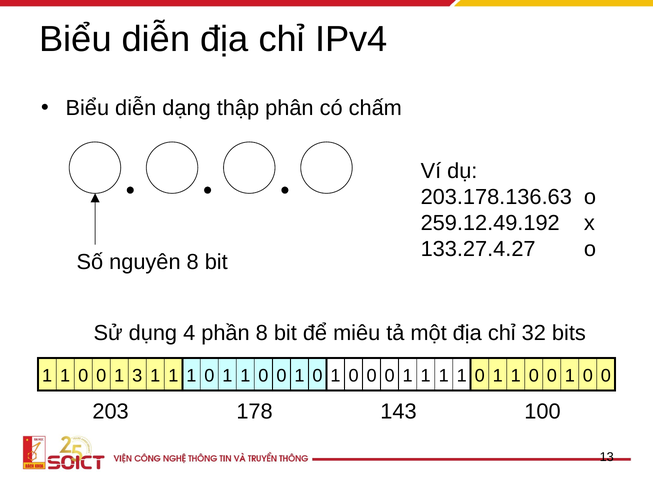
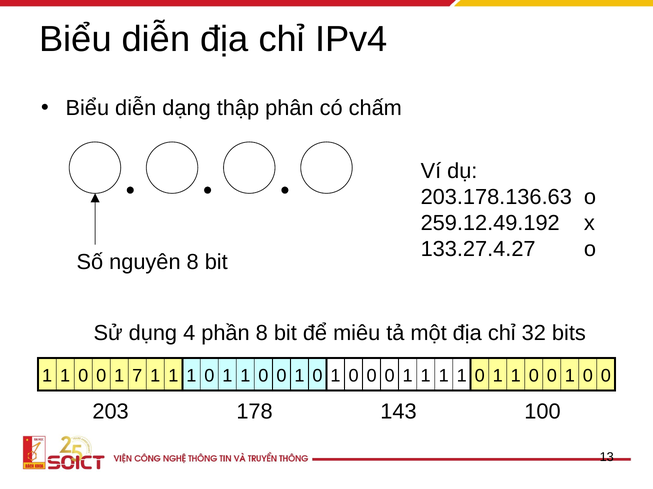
3: 3 -> 7
